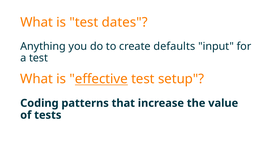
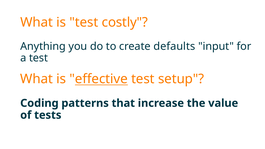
dates: dates -> costly
